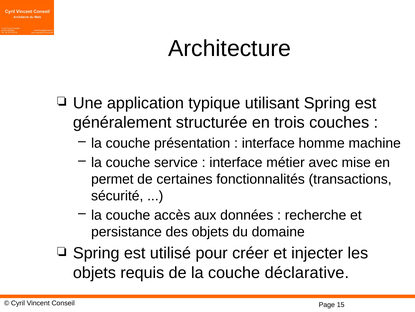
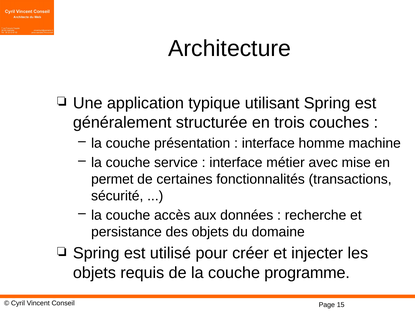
déclarative: déclarative -> programme
